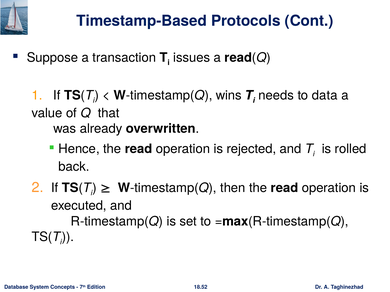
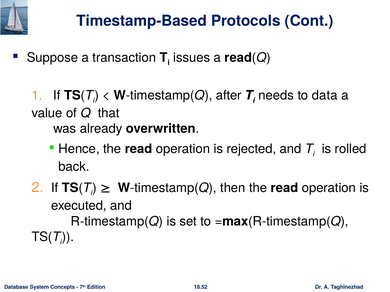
wins: wins -> after
